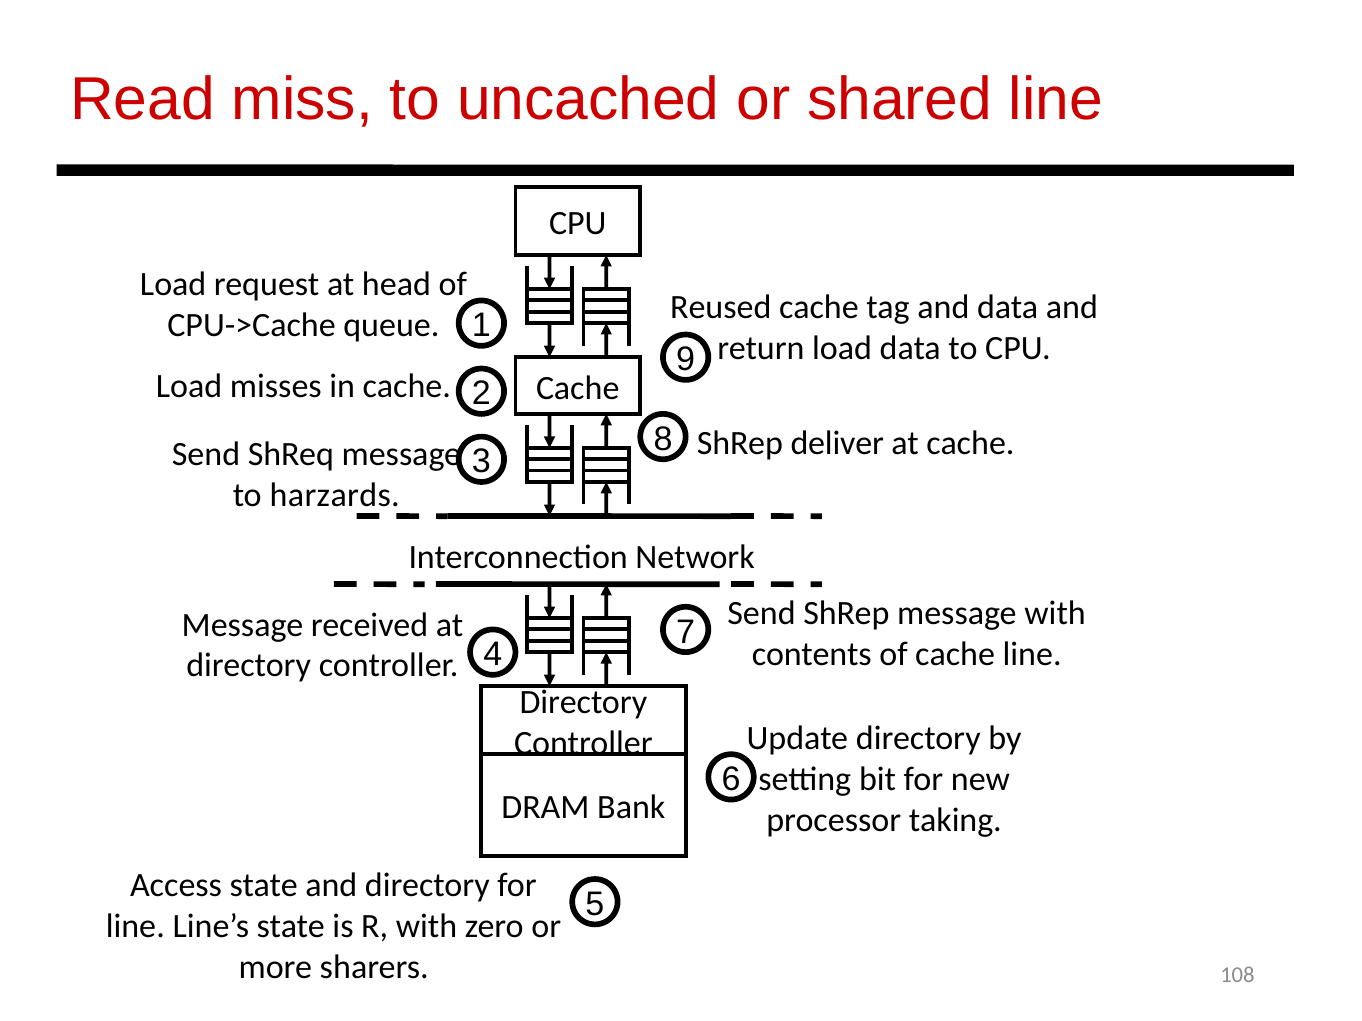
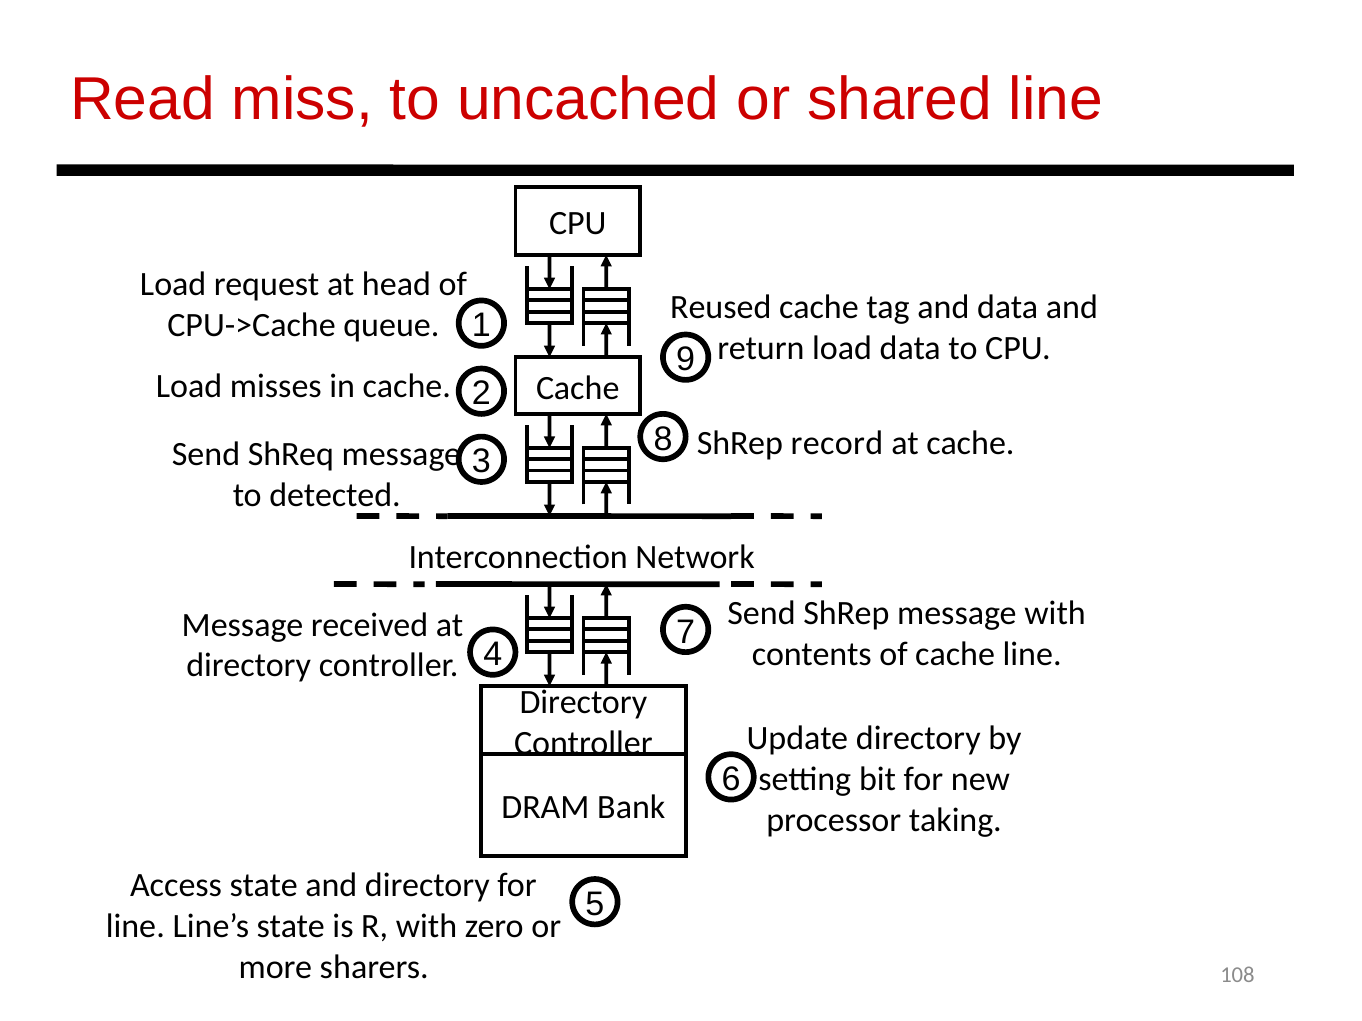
deliver: deliver -> record
harzards: harzards -> detected
